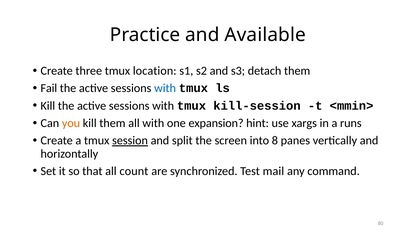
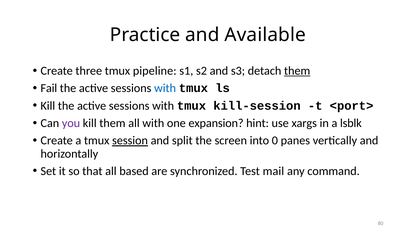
location: location -> pipeline
them at (297, 71) underline: none -> present
<mmin>: <mmin> -> <port>
you colour: orange -> purple
runs: runs -> lsblk
8: 8 -> 0
count: count -> based
